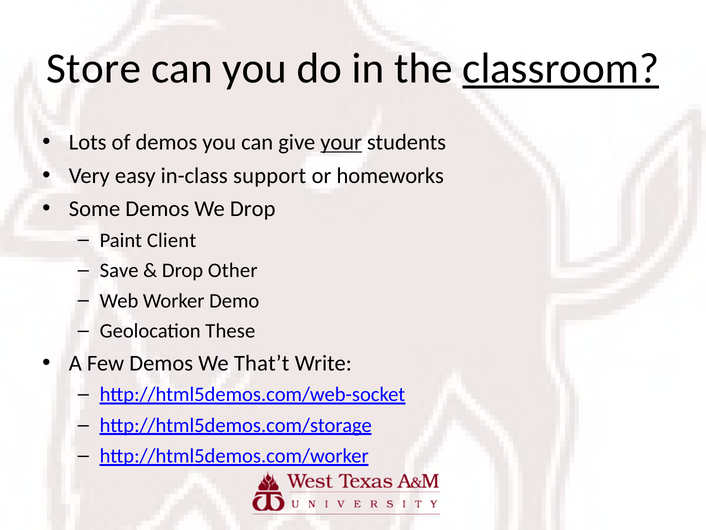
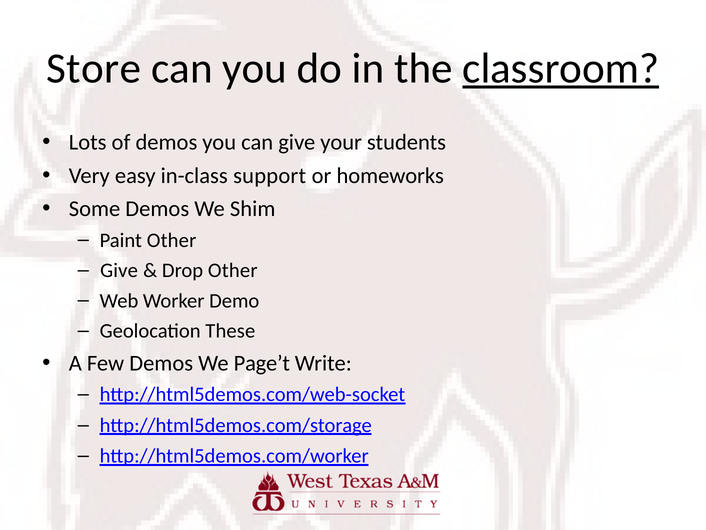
your underline: present -> none
We Drop: Drop -> Shim
Paint Client: Client -> Other
Save at (119, 270): Save -> Give
That’t: That’t -> Page’t
